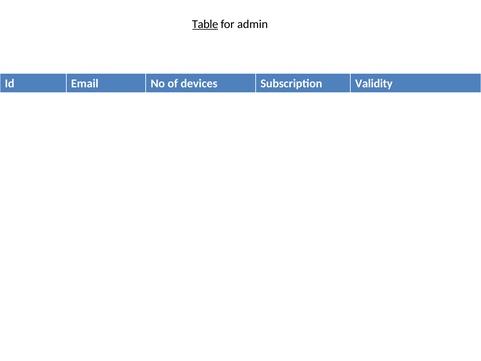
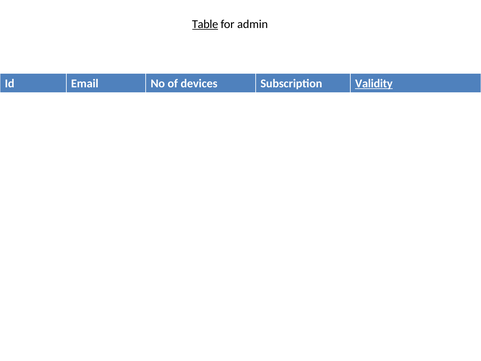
Validity underline: none -> present
